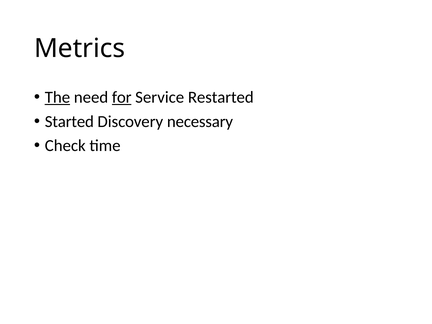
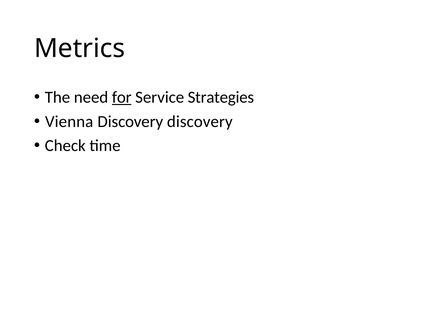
The underline: present -> none
Restarted: Restarted -> Strategies
Started: Started -> Vienna
Discovery necessary: necessary -> discovery
